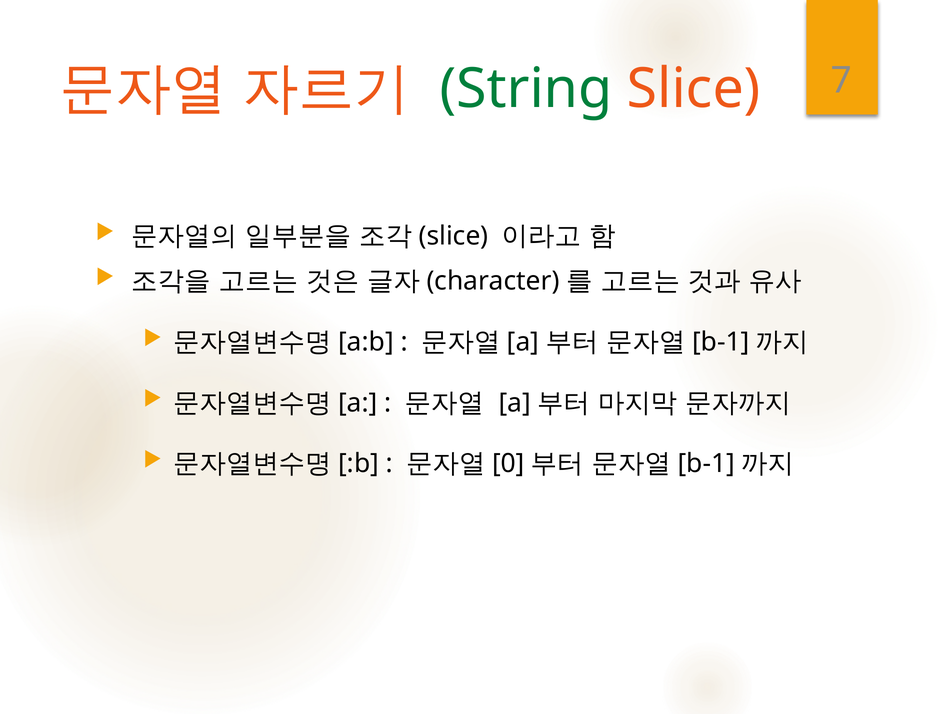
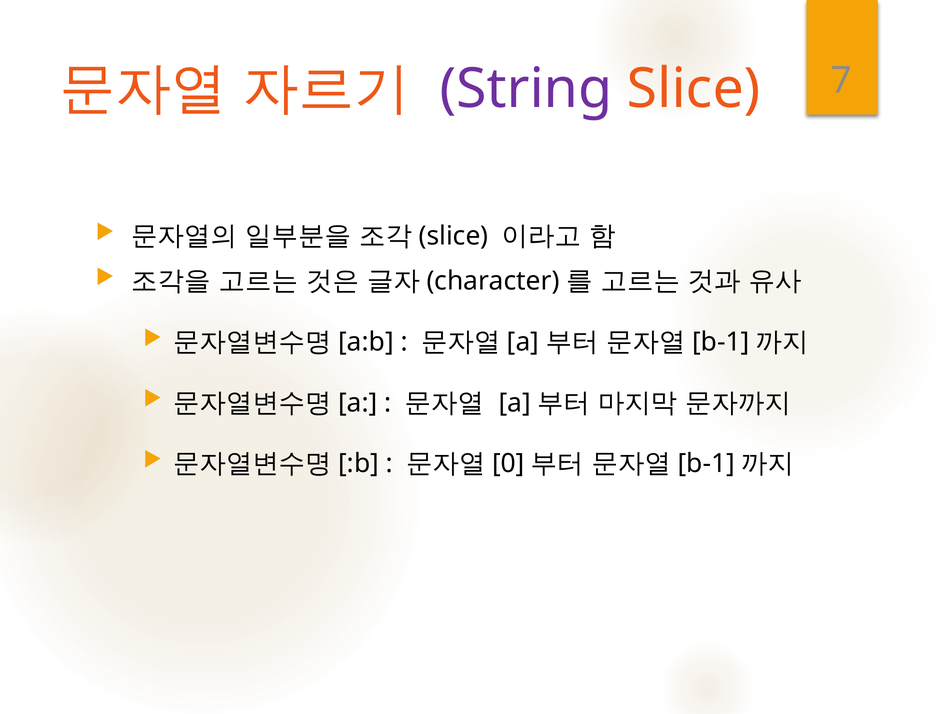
String colour: green -> purple
